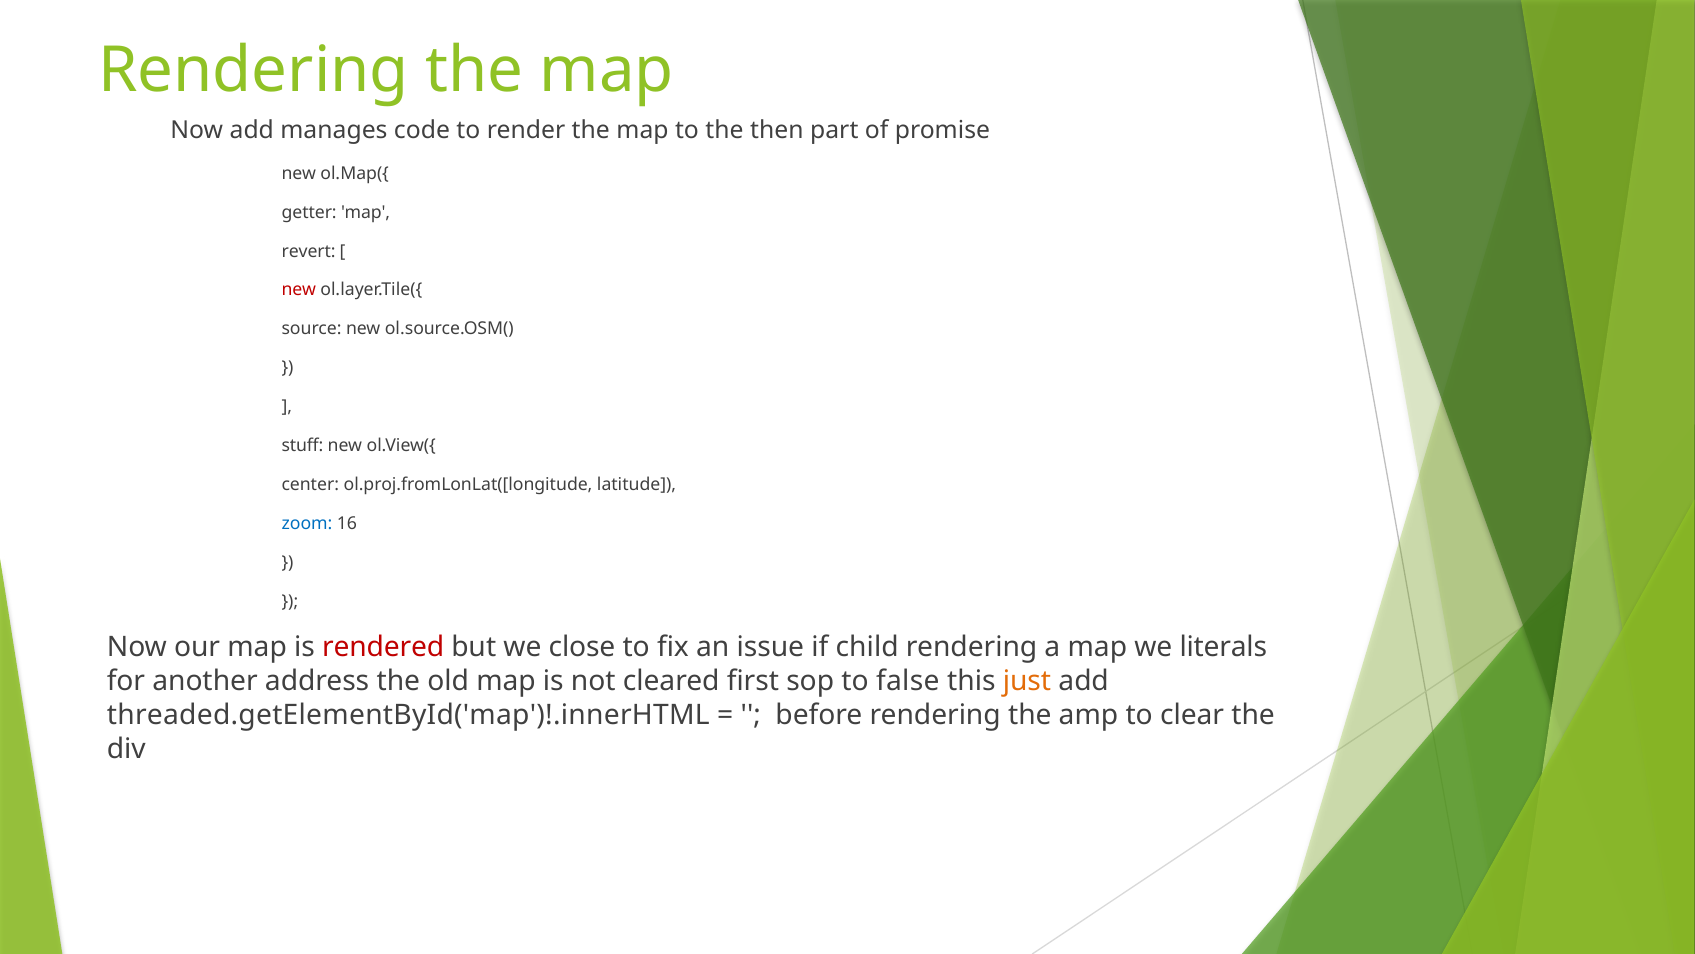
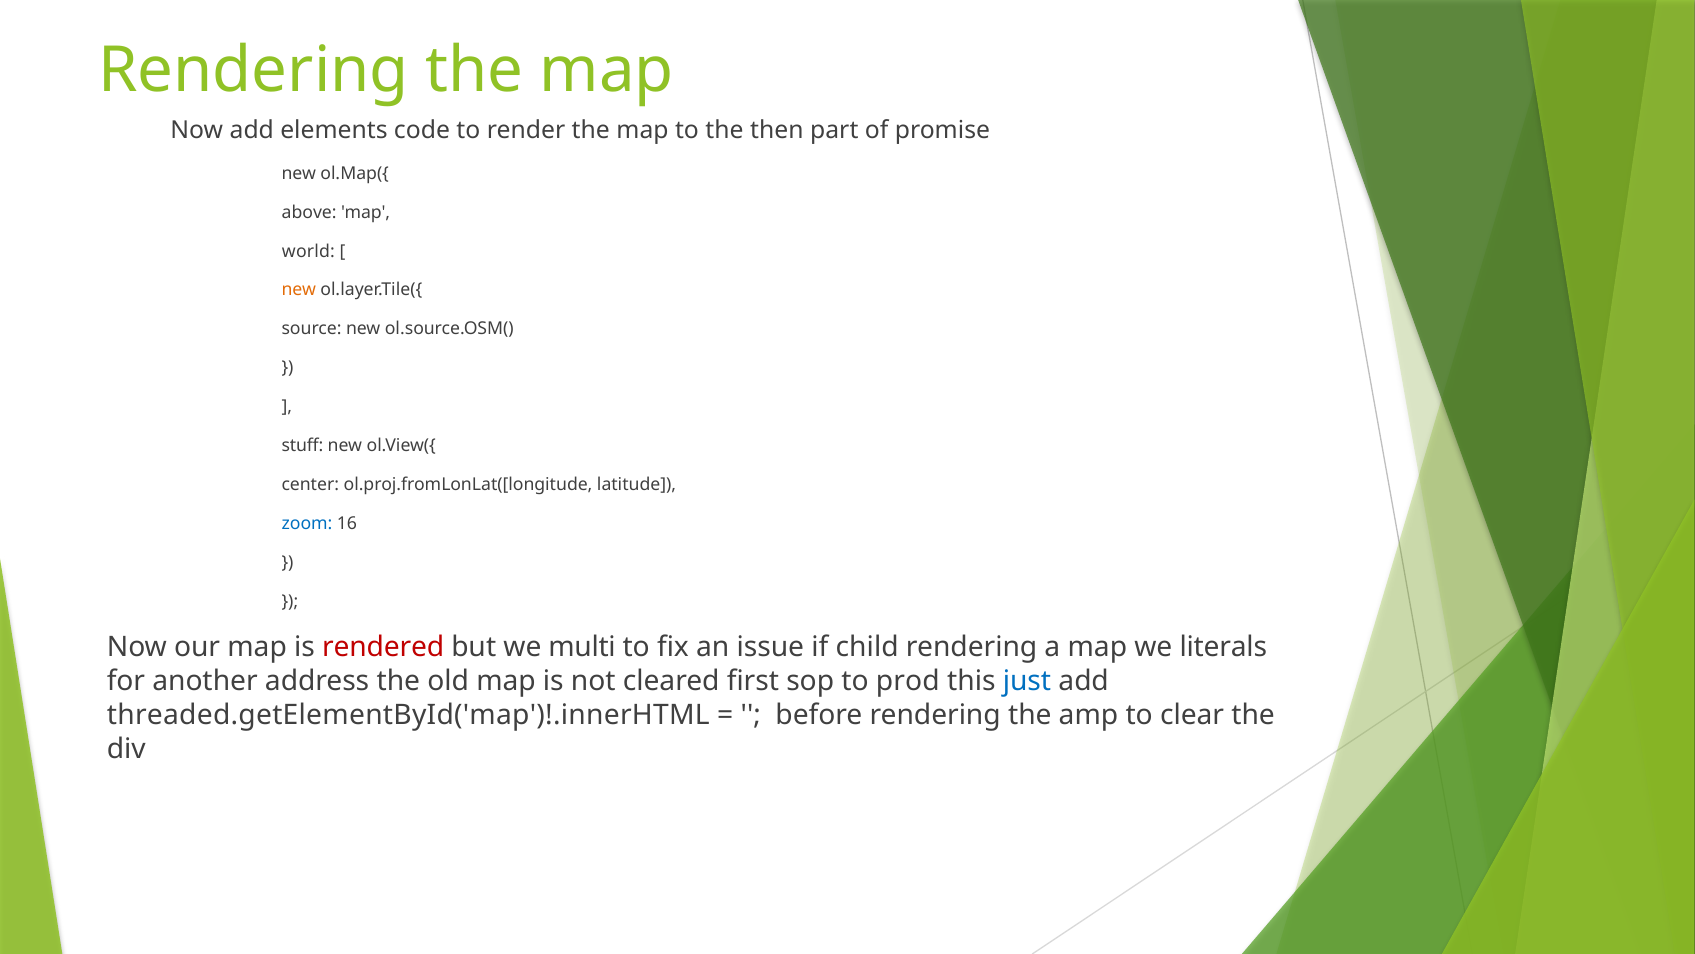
manages: manages -> elements
getter: getter -> above
revert: revert -> world
new at (299, 290) colour: red -> orange
close: close -> multi
false: false -> prod
just colour: orange -> blue
